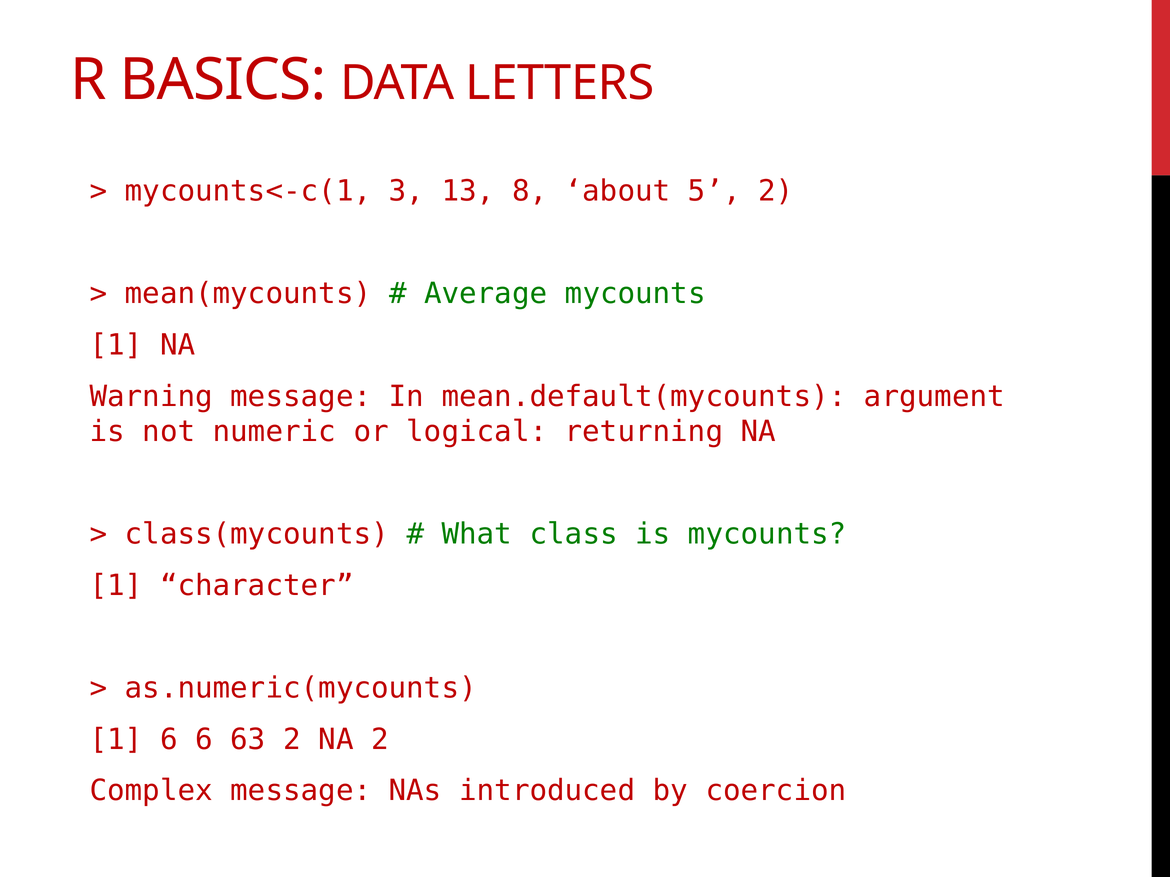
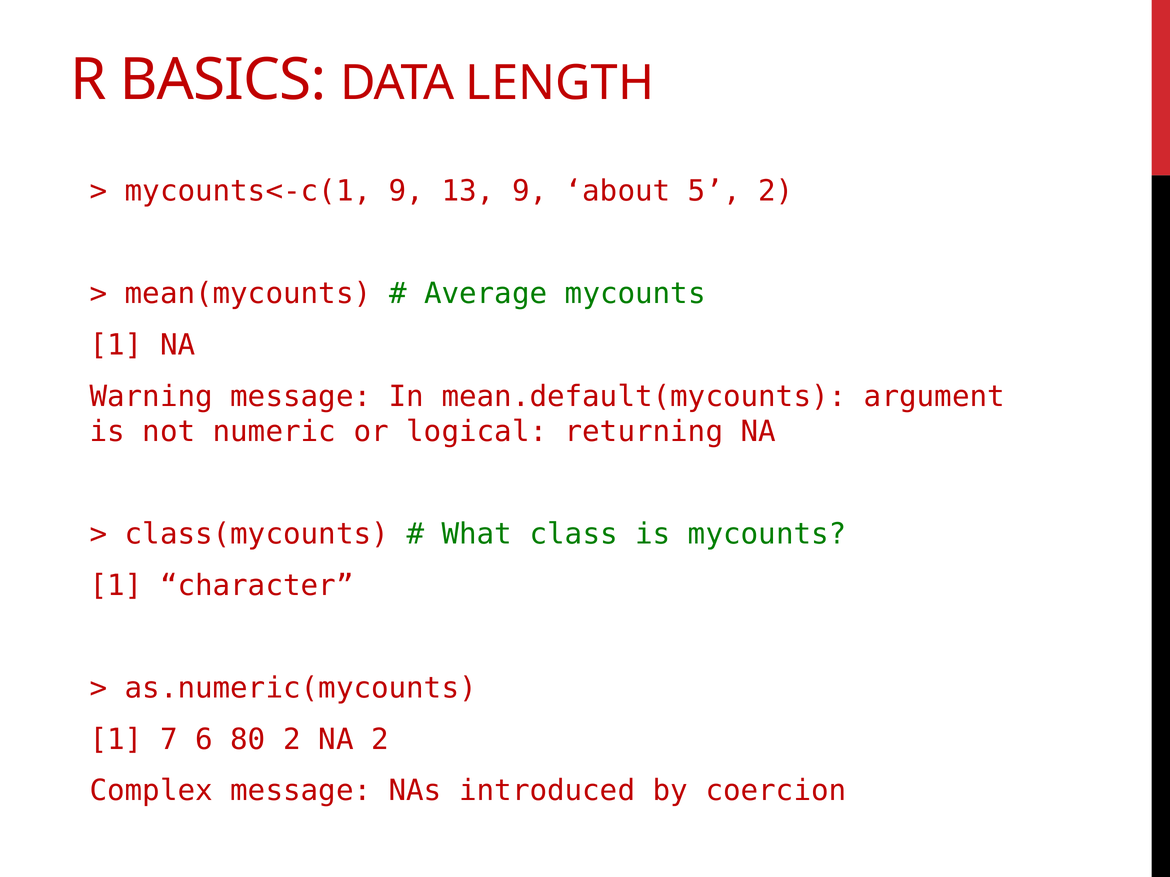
LETTERS: LETTERS -> LENGTH
mycounts<-c(1 3: 3 -> 9
13 8: 8 -> 9
1 6: 6 -> 7
63: 63 -> 80
